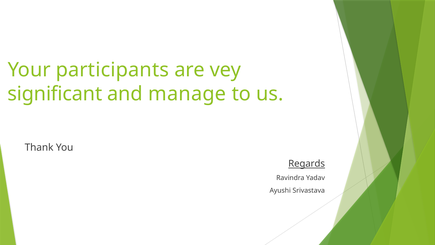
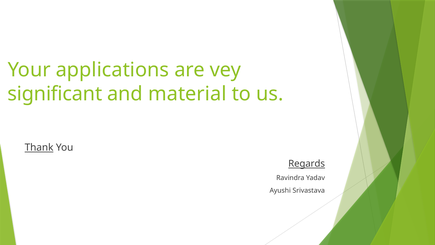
participants: participants -> applications
manage: manage -> material
Thank underline: none -> present
